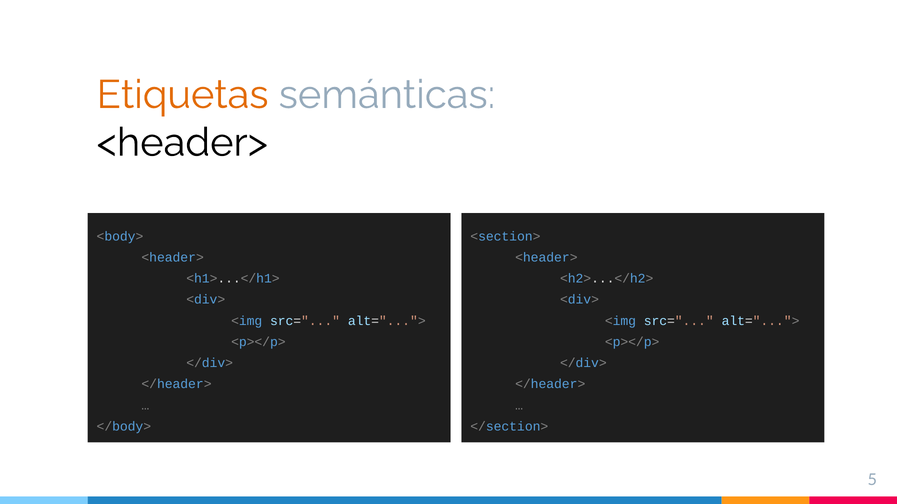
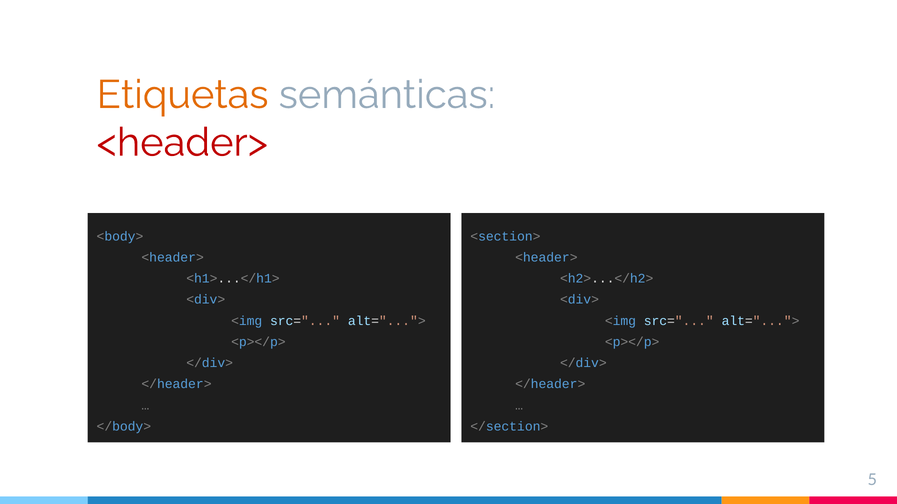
<header> at (182, 143) colour: black -> red
